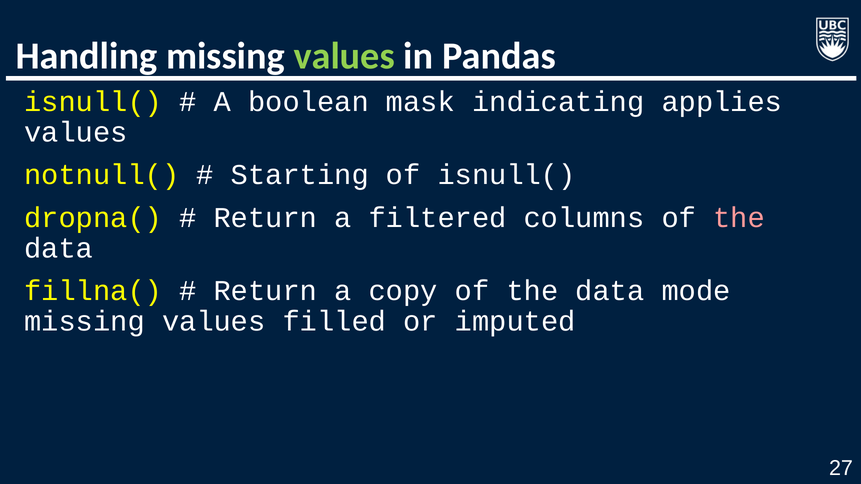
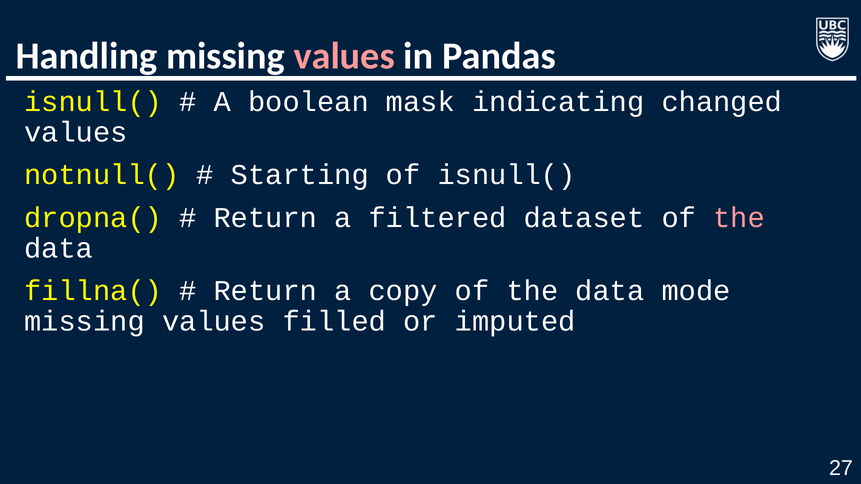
values at (344, 56) colour: light green -> pink
applies: applies -> changed
columns: columns -> dataset
